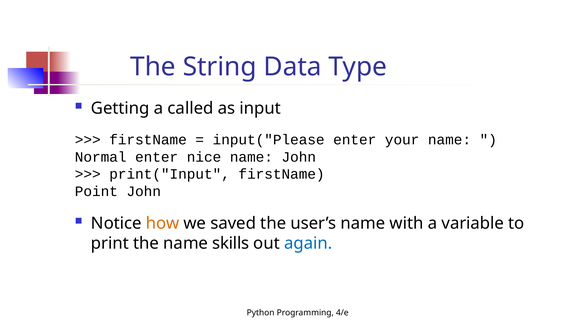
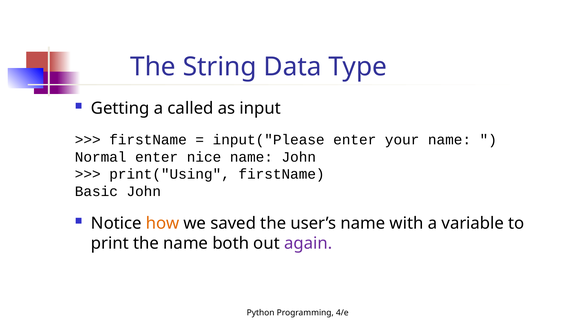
print("Input: print("Input -> print("Using
Point: Point -> Basic
skills: skills -> both
again colour: blue -> purple
